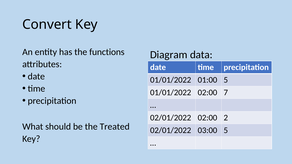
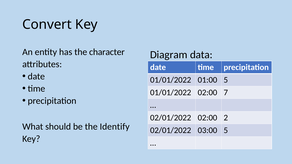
functions: functions -> character
Treated: Treated -> Identify
